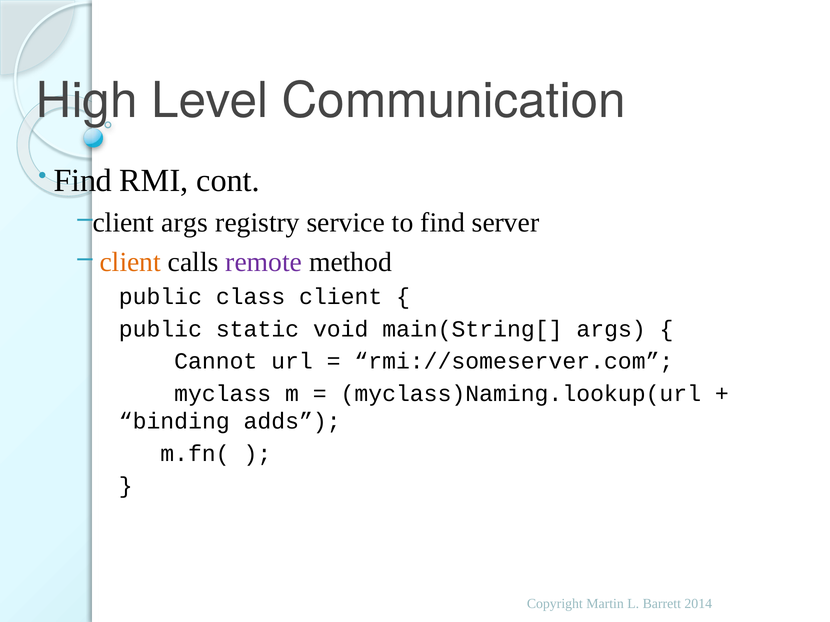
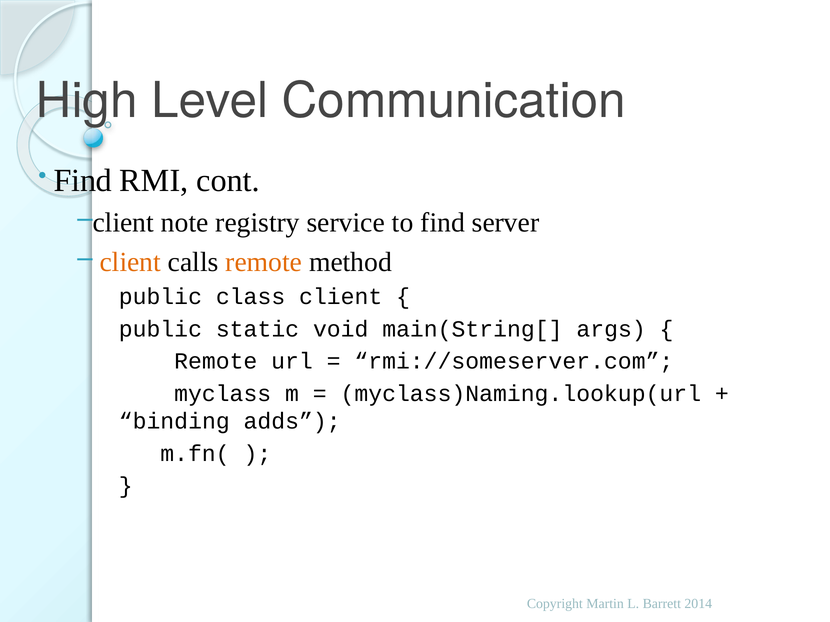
client args: args -> note
remote at (264, 262) colour: purple -> orange
Cannot at (216, 362): Cannot -> Remote
